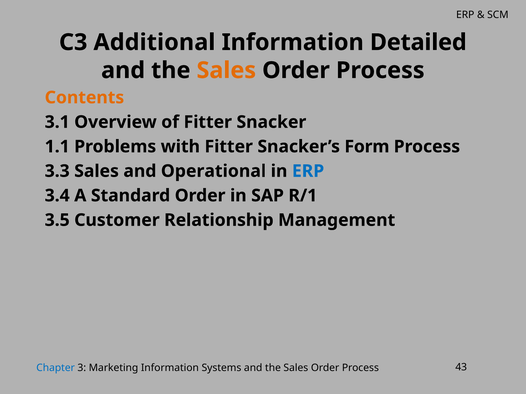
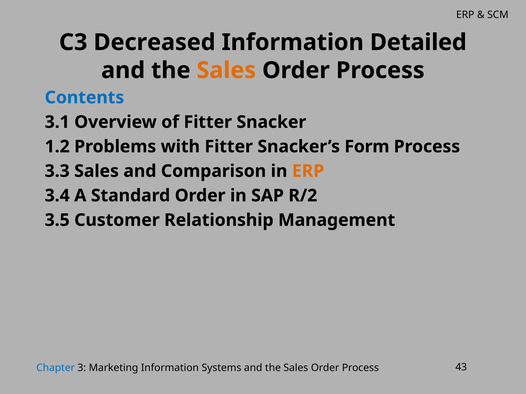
Additional: Additional -> Decreased
Contents colour: orange -> blue
1.1: 1.1 -> 1.2
Operational: Operational -> Comparison
ERP at (308, 171) colour: blue -> orange
R/1: R/1 -> R/2
